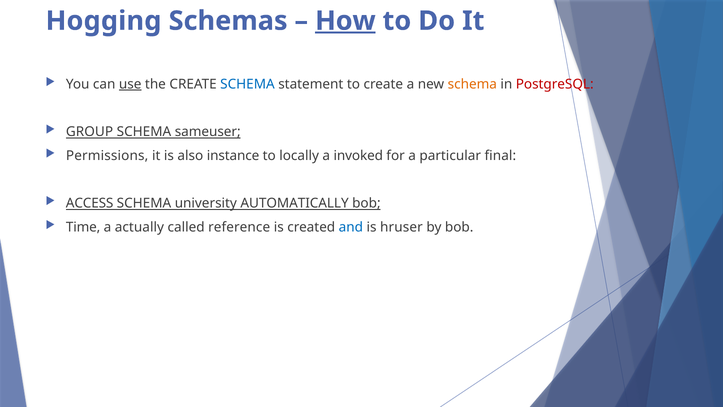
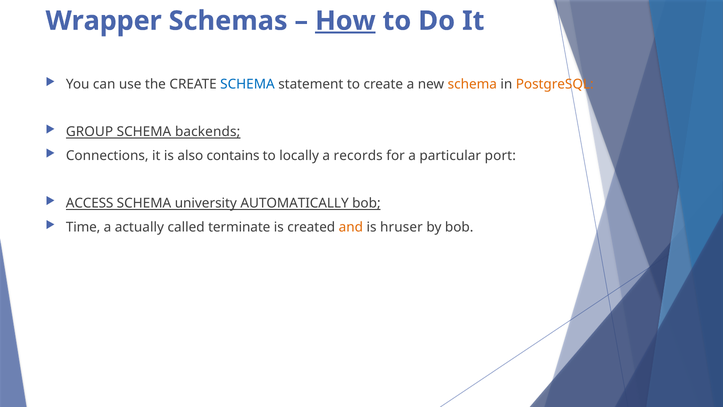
Hogging: Hogging -> Wrapper
use underline: present -> none
PostgreSQL colour: red -> orange
sameuser: sameuser -> backends
Permissions: Permissions -> Connections
instance: instance -> contains
invoked: invoked -> records
final: final -> port
reference: reference -> terminate
and colour: blue -> orange
